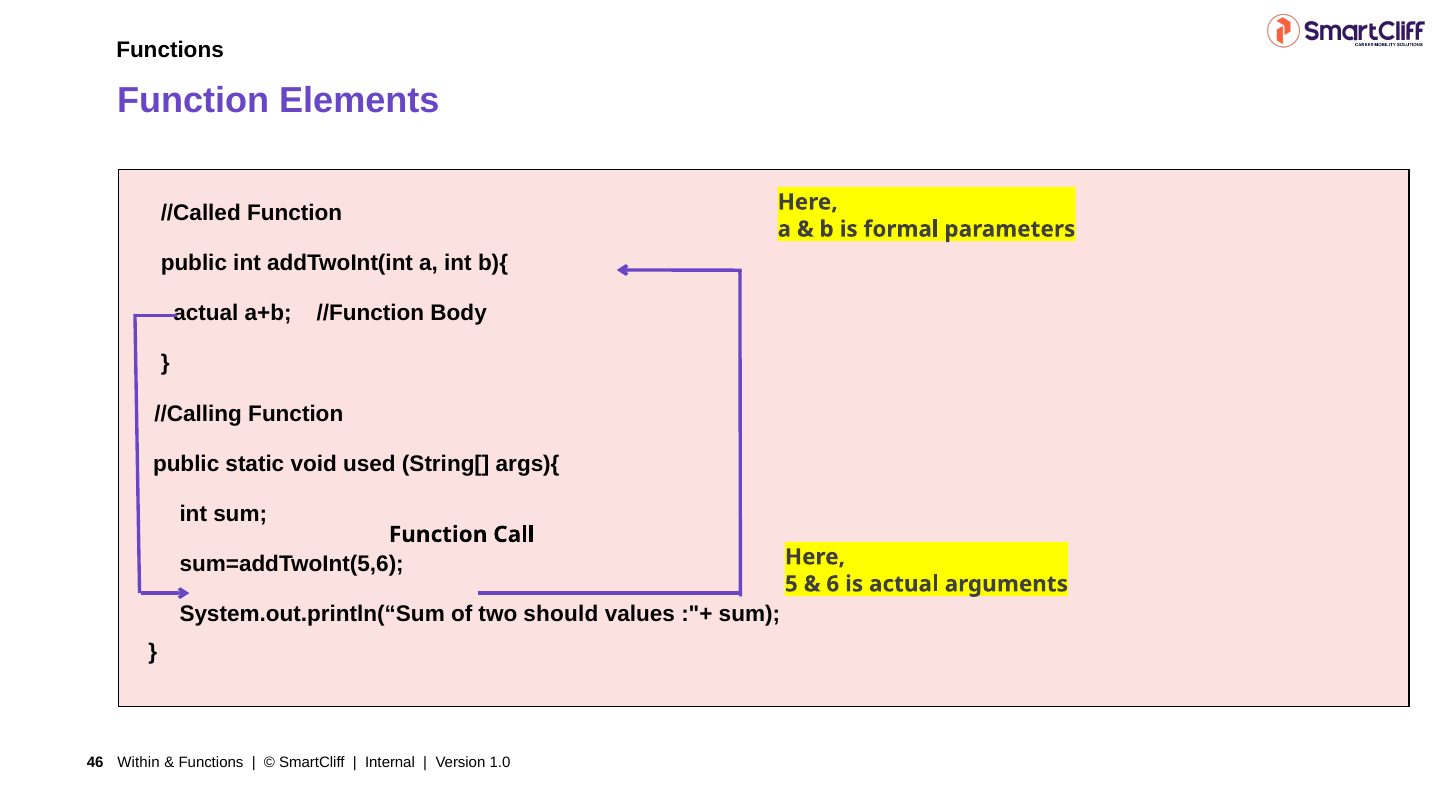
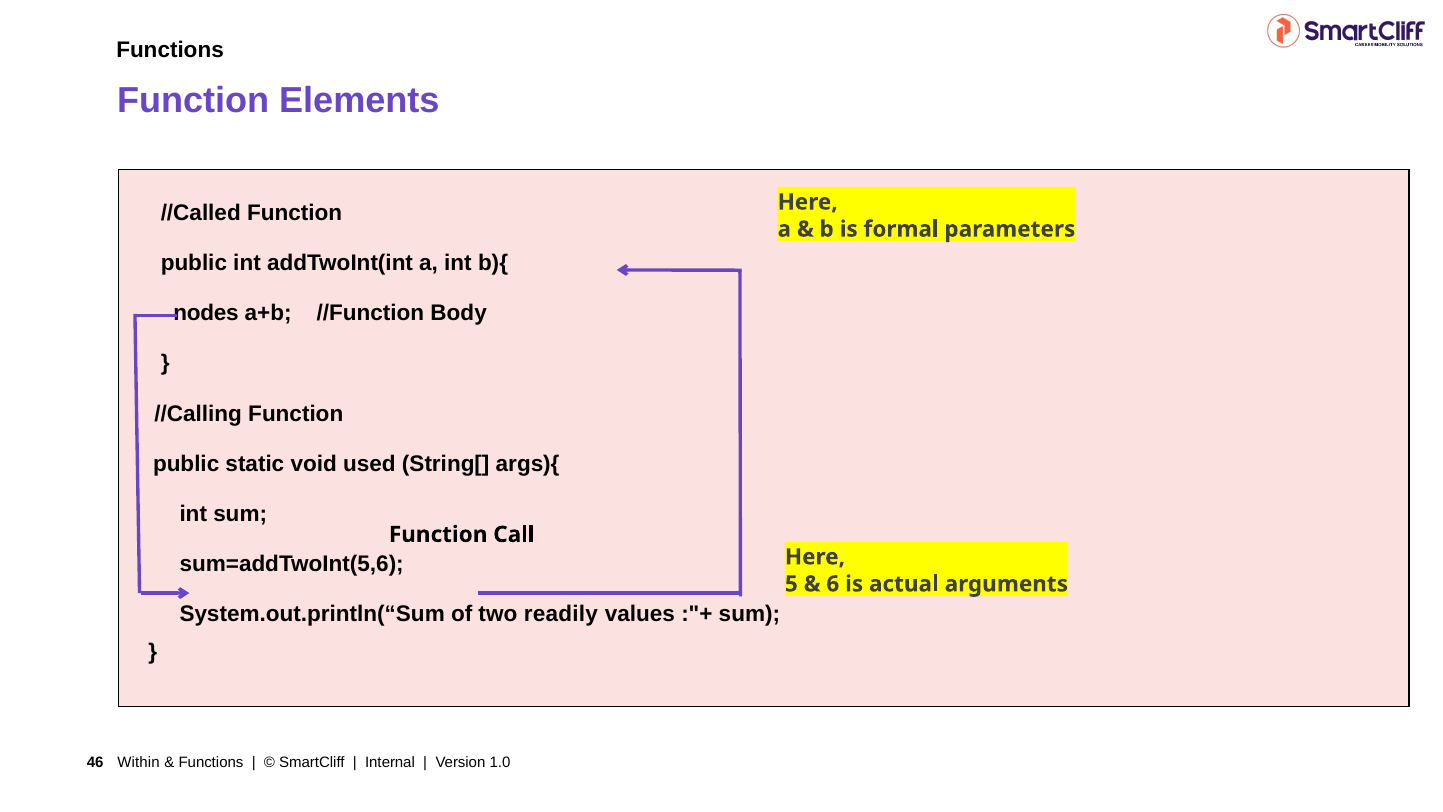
actual at (206, 313): actual -> nodes
should: should -> readily
